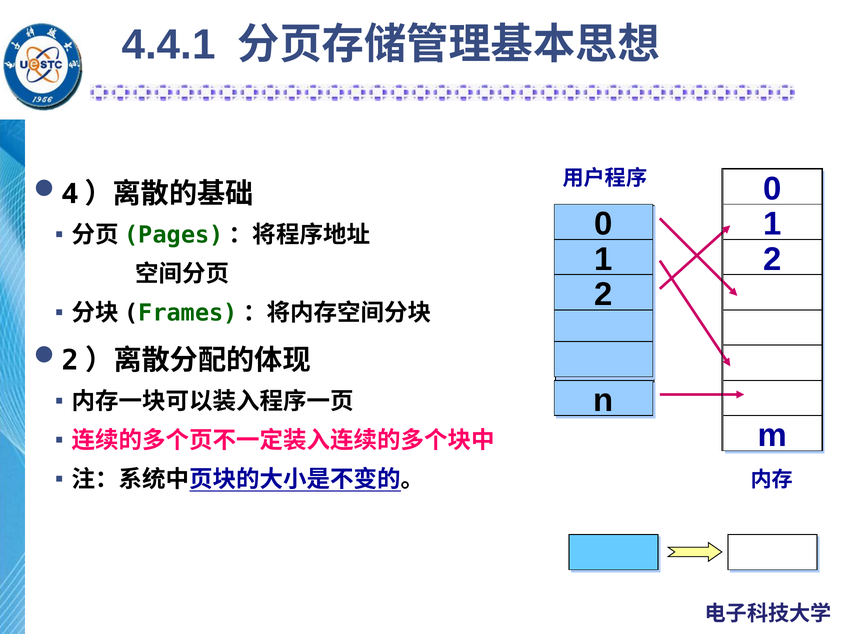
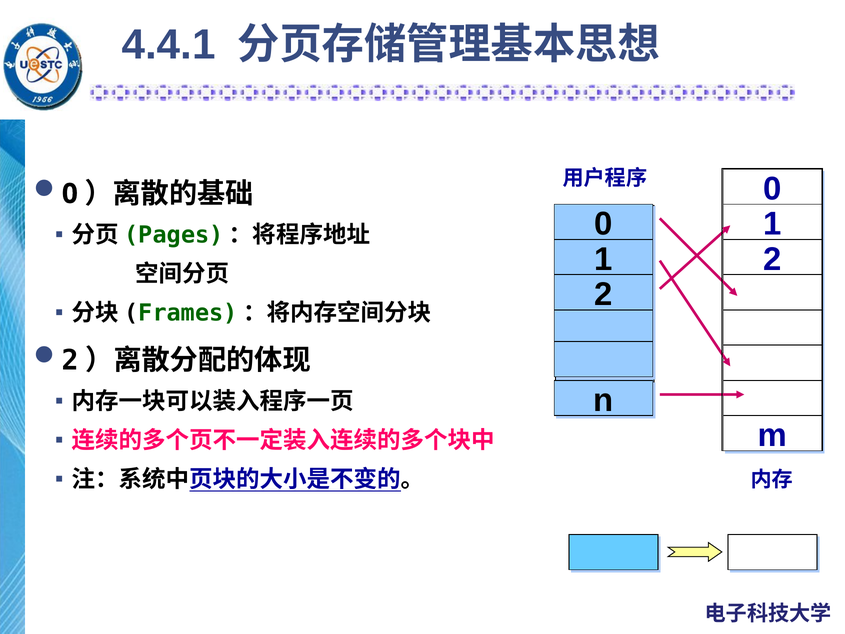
4 at (70, 194): 4 -> 0
